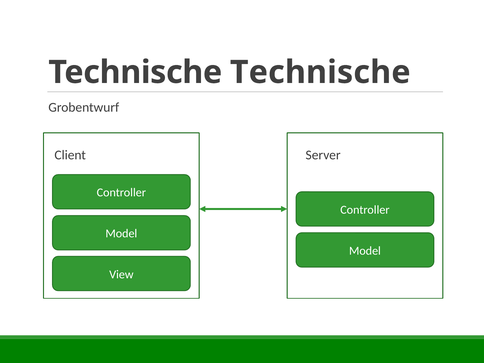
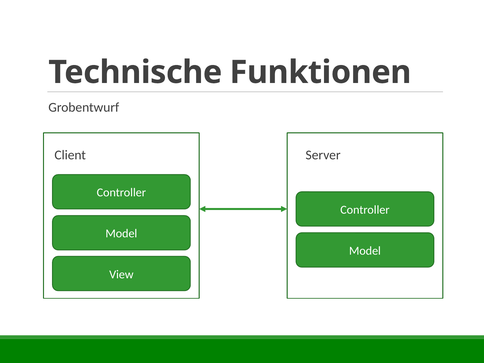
Technische Technische: Technische -> Funktionen
